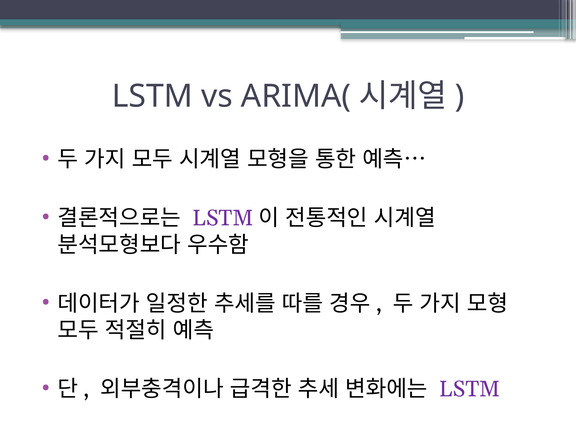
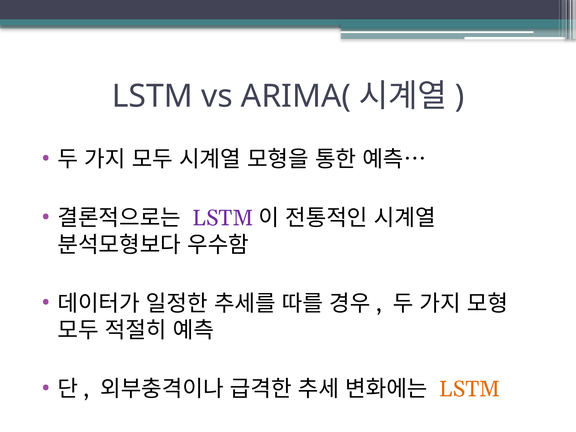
LSTM at (470, 389) colour: purple -> orange
